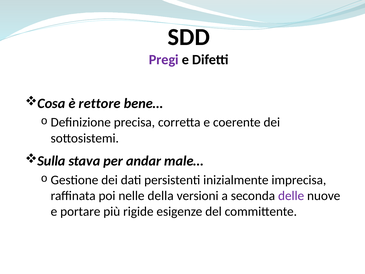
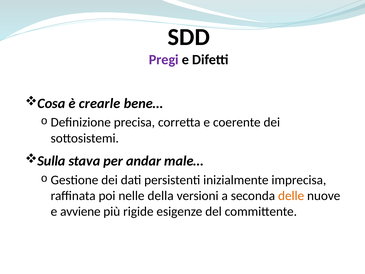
rettore: rettore -> crearle
delle colour: purple -> orange
portare: portare -> avviene
